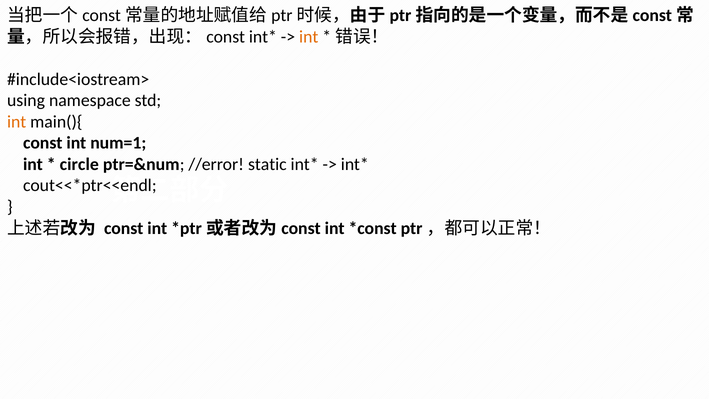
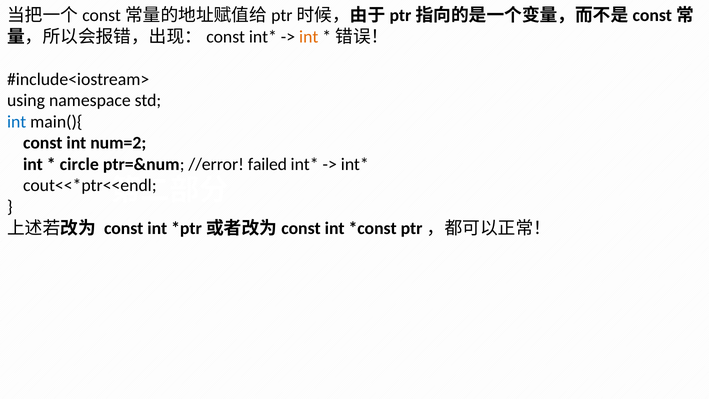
int at (17, 122) colour: orange -> blue
num=1: num=1 -> num=2
static: static -> failed
